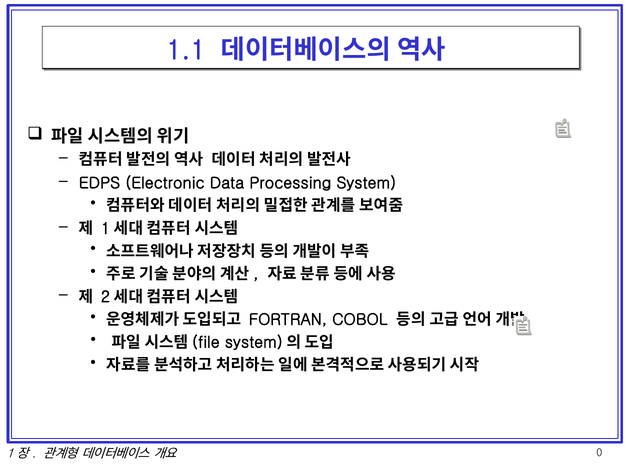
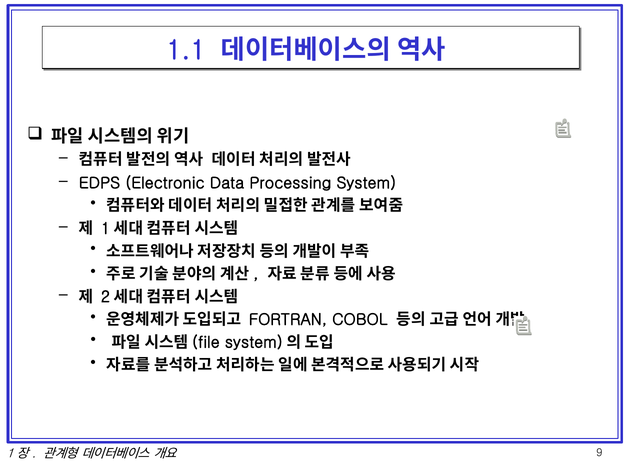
0: 0 -> 9
